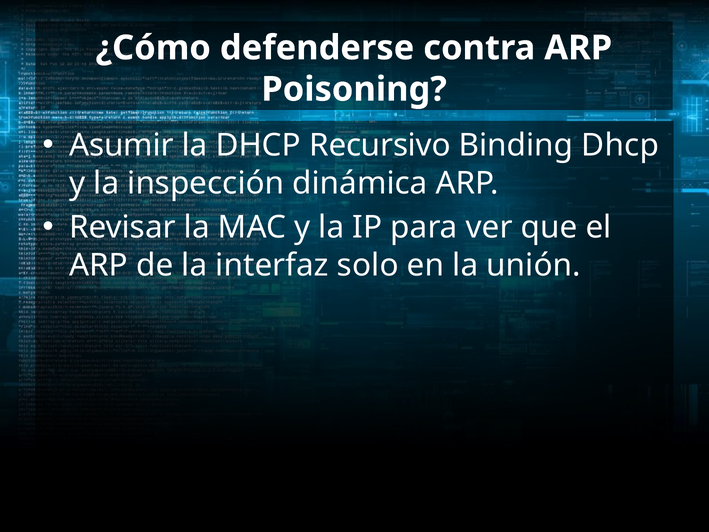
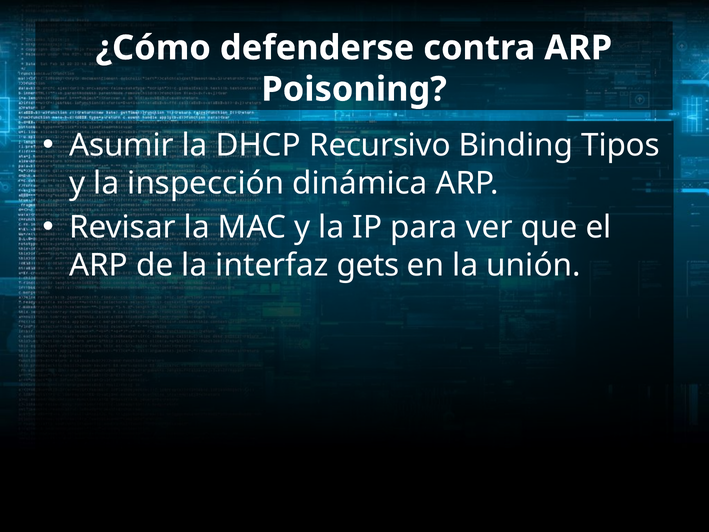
Binding Dhcp: Dhcp -> Tipos
solo: solo -> gets
